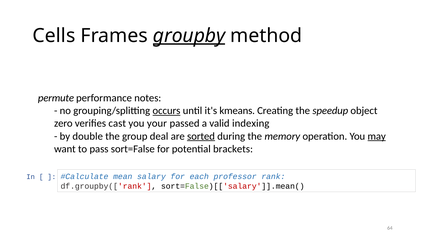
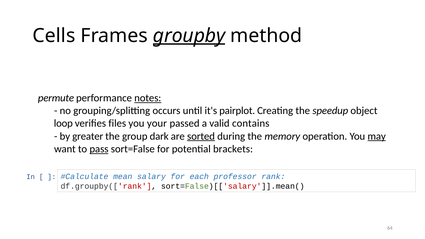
notes underline: none -> present
occurs underline: present -> none
kmeans: kmeans -> pairplot
zero: zero -> loop
cast: cast -> files
indexing: indexing -> contains
double: double -> greater
deal: deal -> dark
pass underline: none -> present
